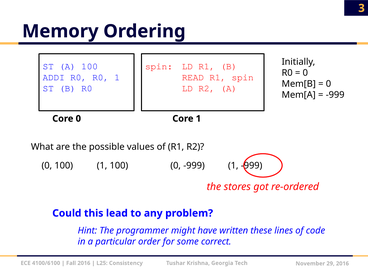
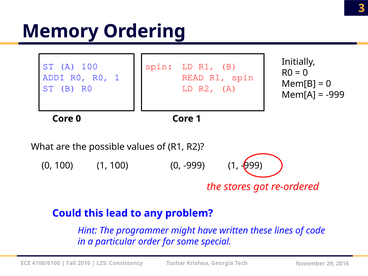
correct: correct -> special
